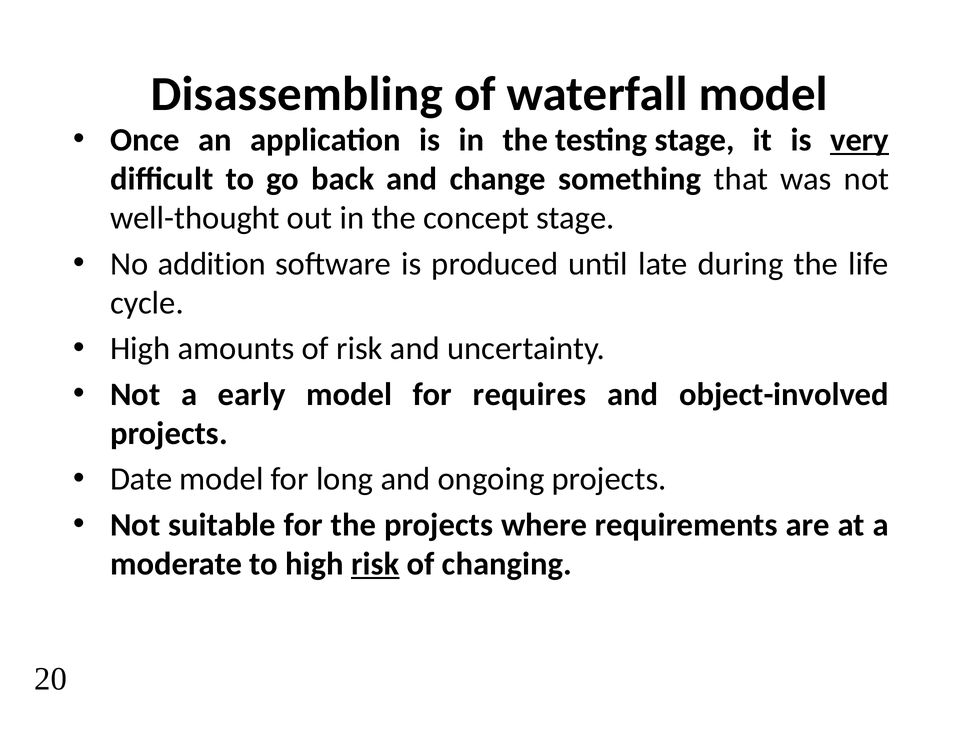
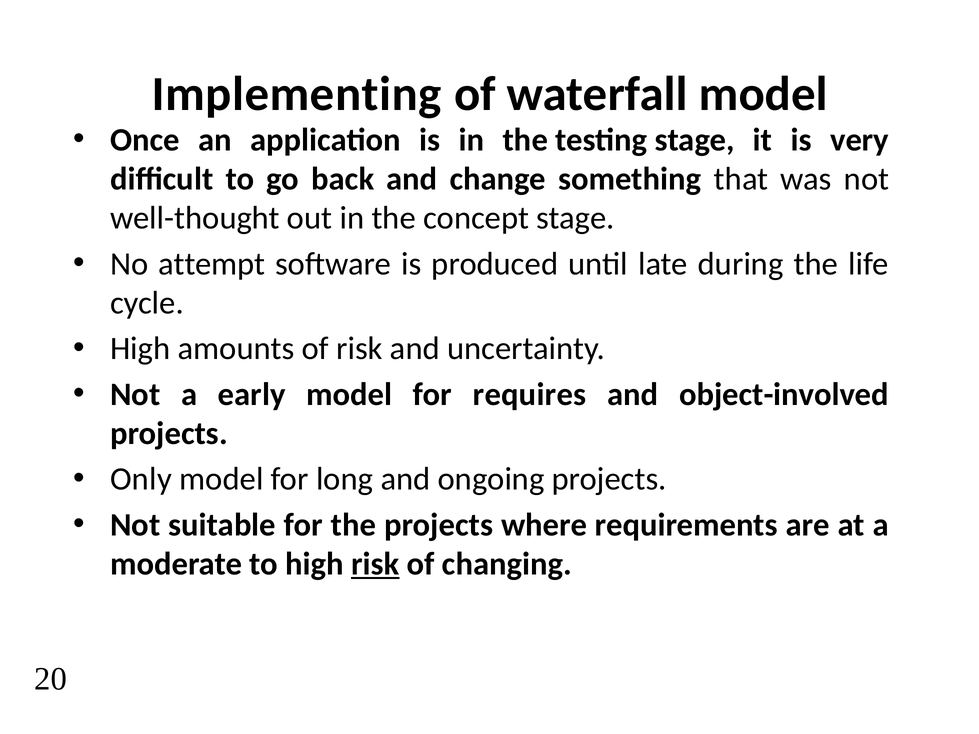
Disassembling: Disassembling -> Implementing
very underline: present -> none
addition: addition -> attempt
Date: Date -> Only
